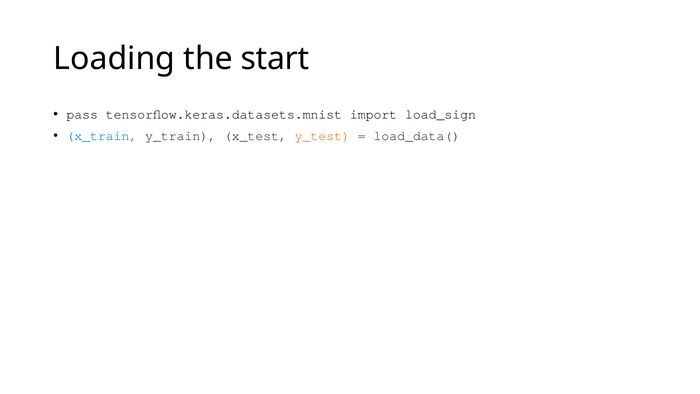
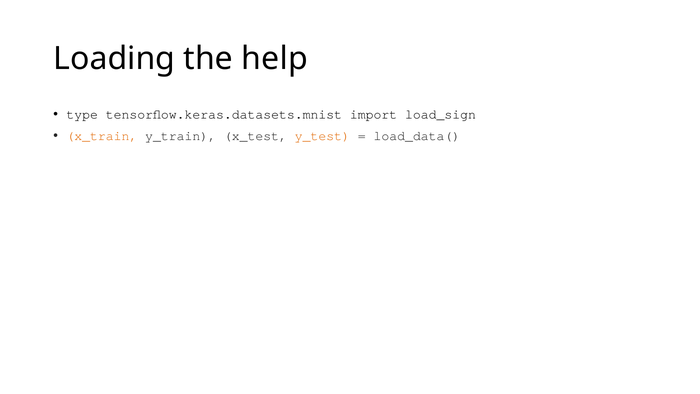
start: start -> help
pass: pass -> type
x_train colour: blue -> orange
